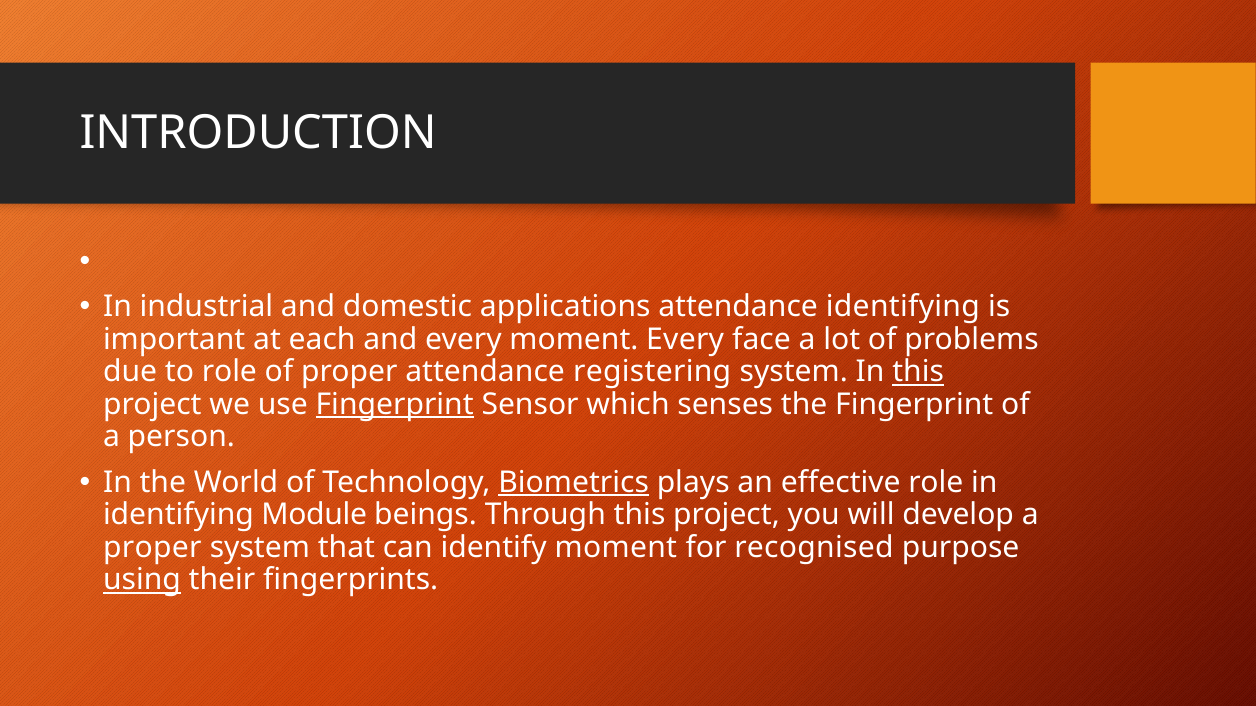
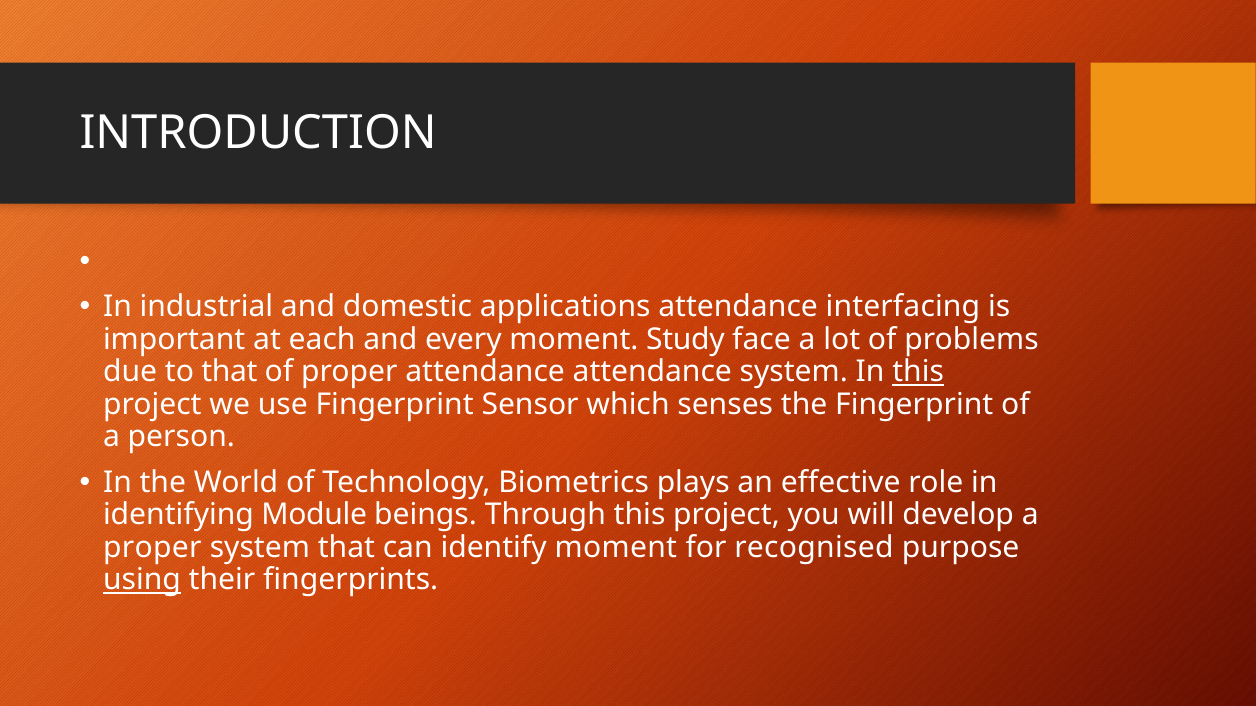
attendance identifying: identifying -> interfacing
moment Every: Every -> Study
to role: role -> that
attendance registering: registering -> attendance
Fingerprint at (395, 405) underline: present -> none
Biometrics underline: present -> none
